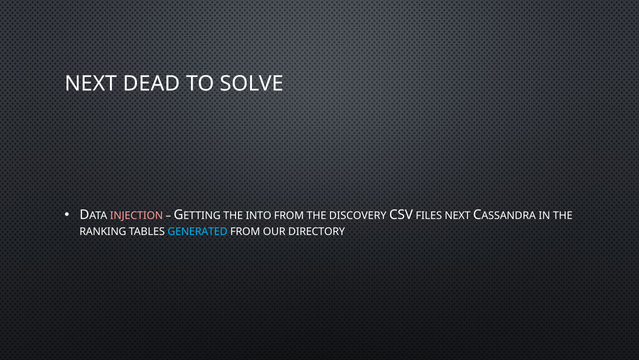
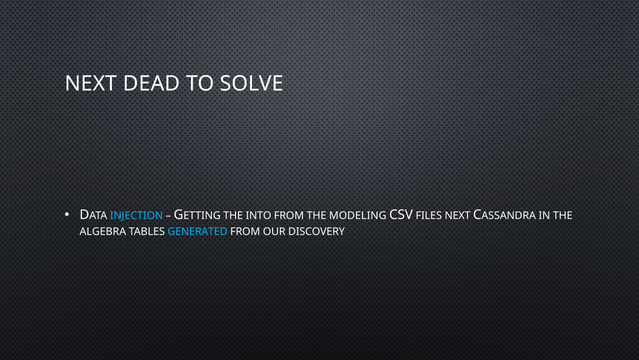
INJECTION colour: pink -> light blue
DISCOVERY: DISCOVERY -> MODELING
RANKING: RANKING -> ALGEBRA
DIRECTORY: DIRECTORY -> DISCOVERY
